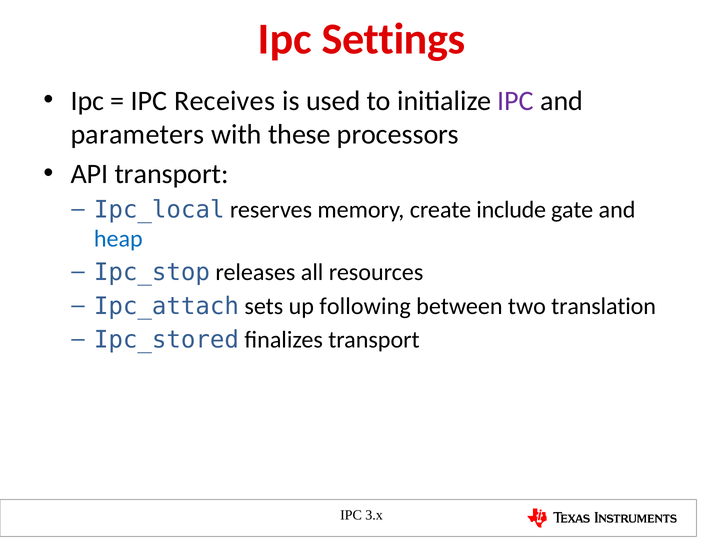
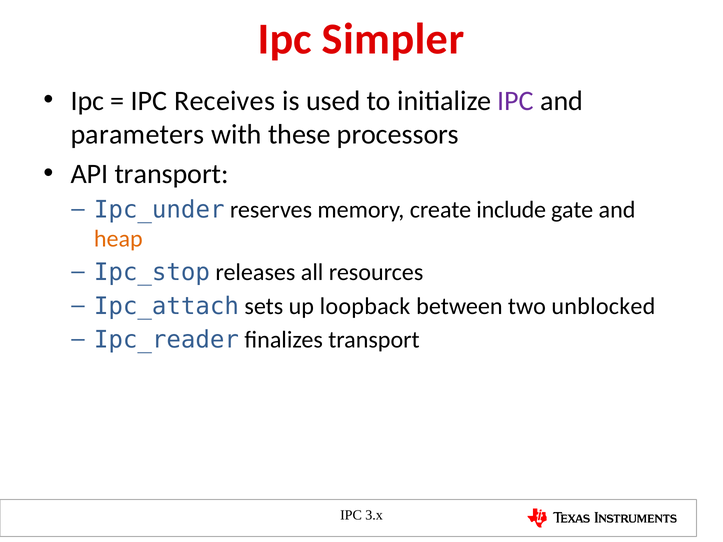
Settings: Settings -> Simpler
Ipc_local: Ipc_local -> Ipc_under
heap colour: blue -> orange
following: following -> loopback
translation: translation -> unblocked
Ipc_stored: Ipc_stored -> Ipc_reader
